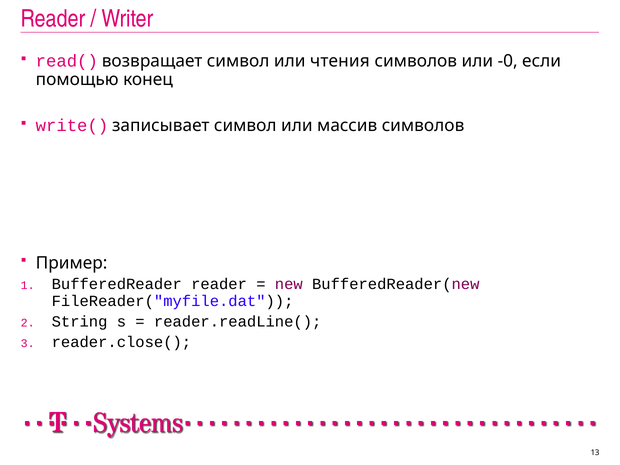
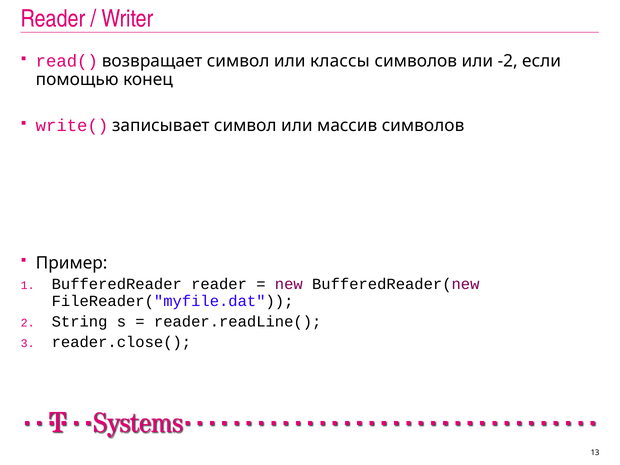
чтения: чтения -> классы
-0: -0 -> -2
